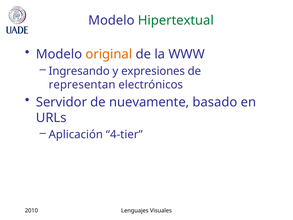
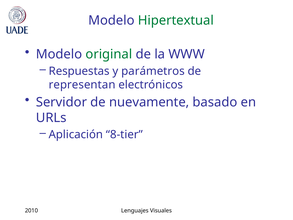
original colour: orange -> green
Ingresando: Ingresando -> Respuestas
expresiones: expresiones -> parámetros
4-tier: 4-tier -> 8-tier
